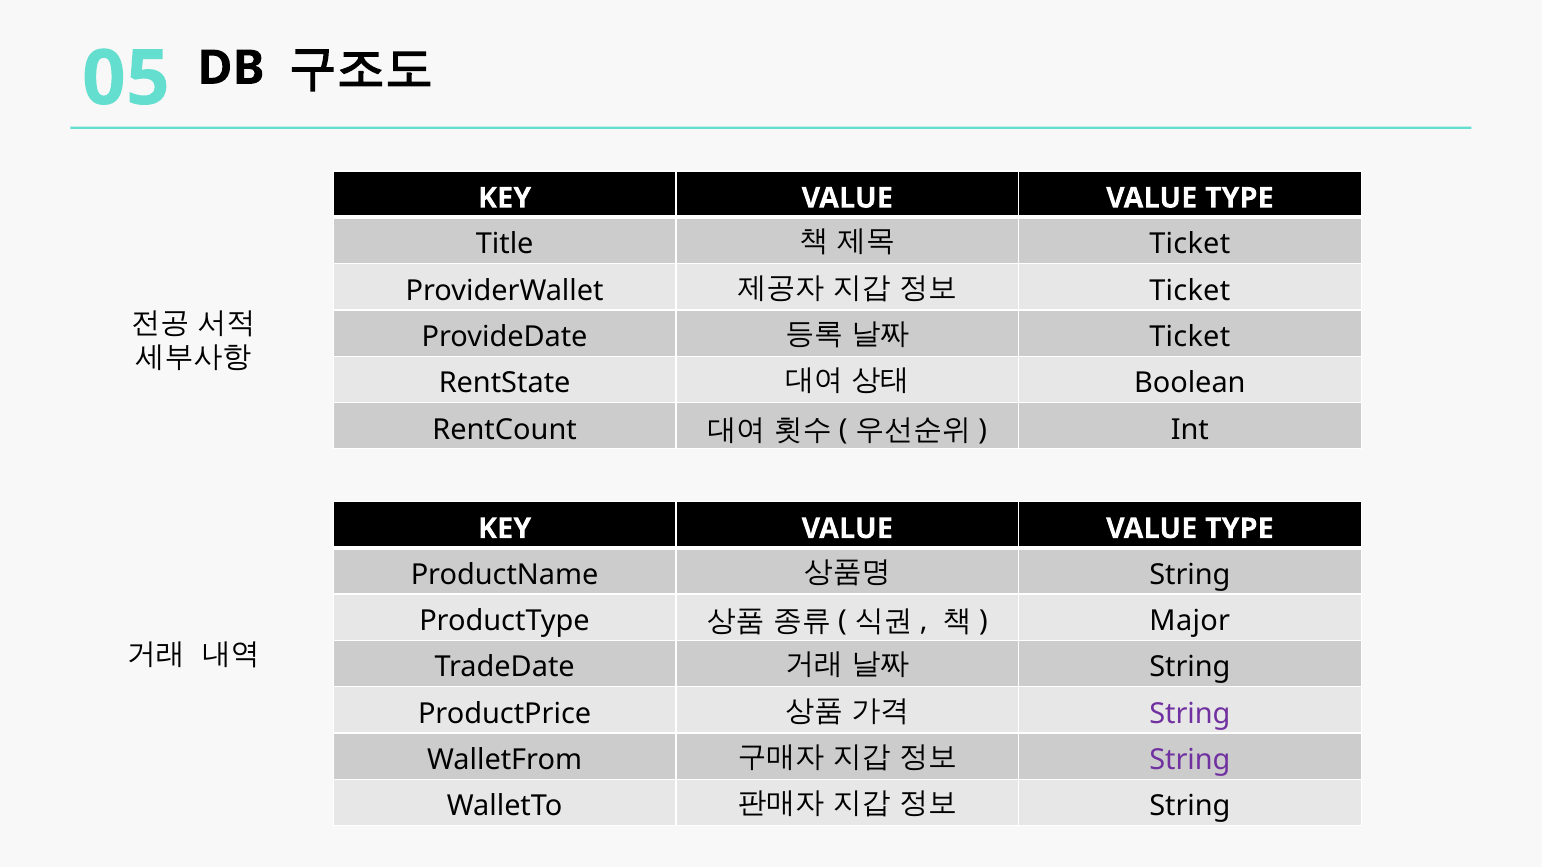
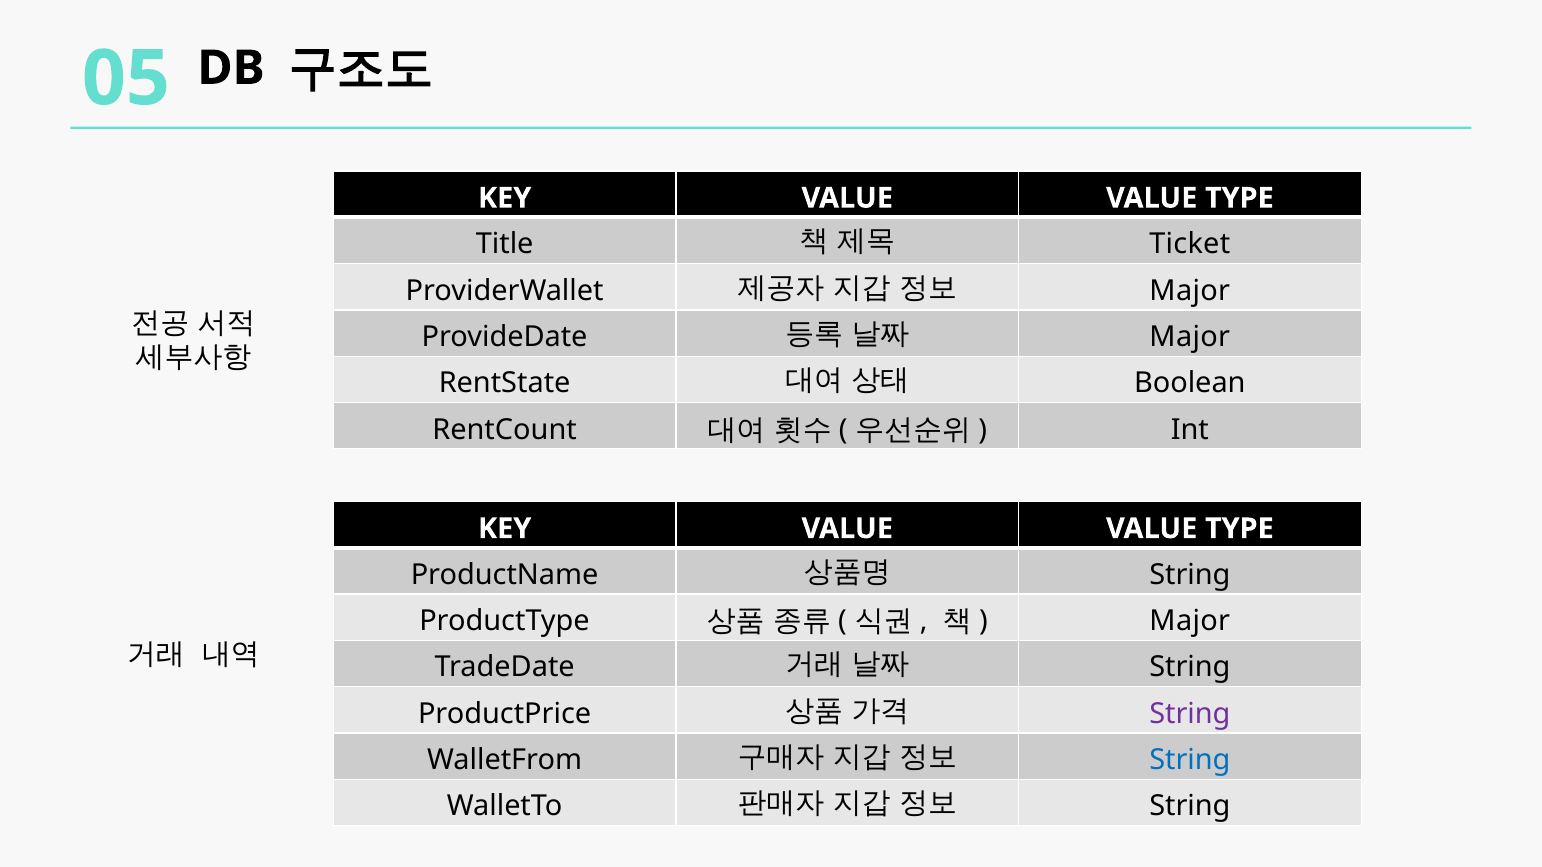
Ticket at (1190, 291): Ticket -> Major
Ticket at (1190, 337): Ticket -> Major
String at (1190, 760) colour: purple -> blue
